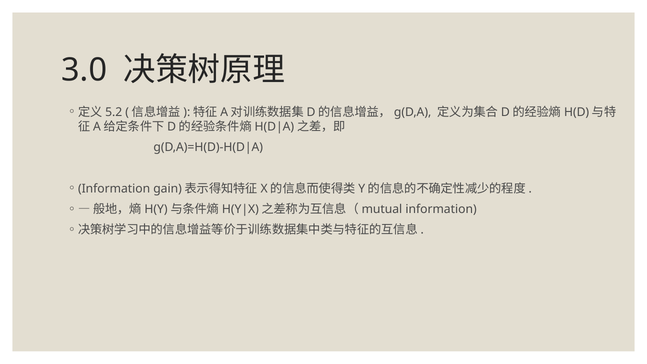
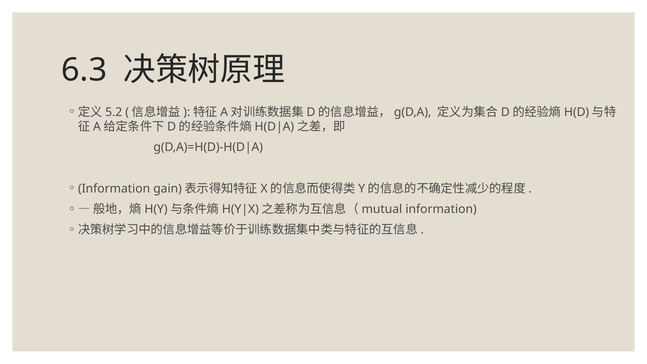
3.0: 3.0 -> 6.3
